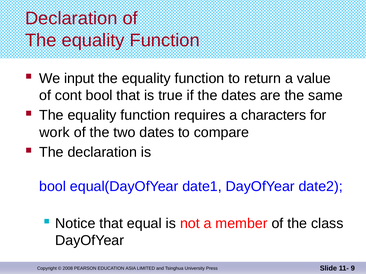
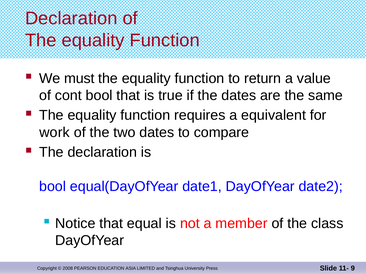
input: input -> must
characters: characters -> equivalent
